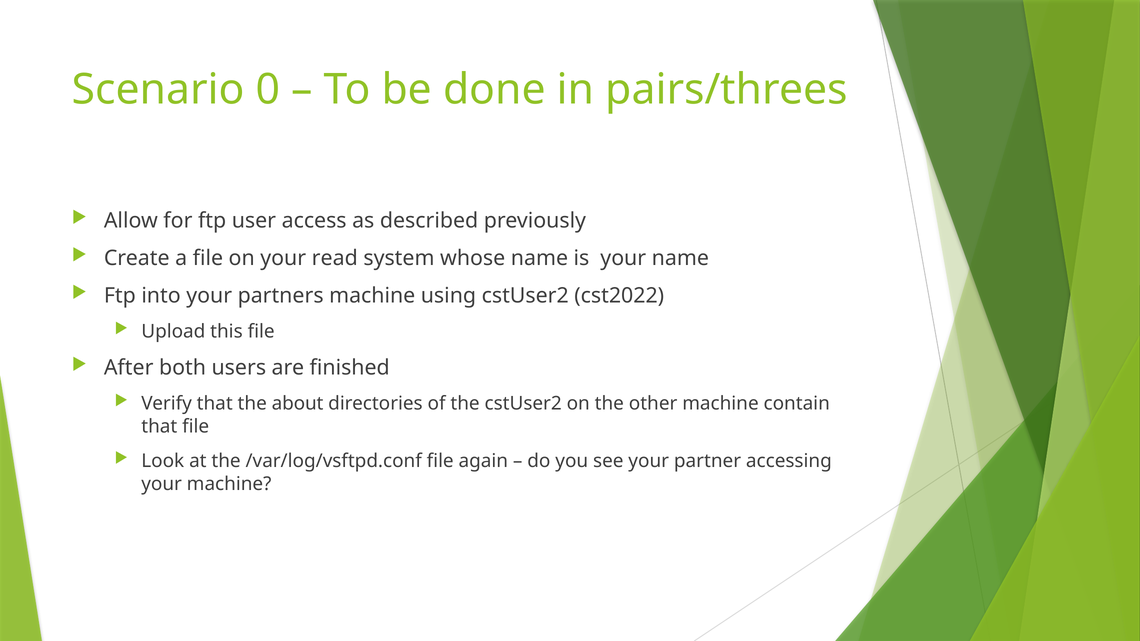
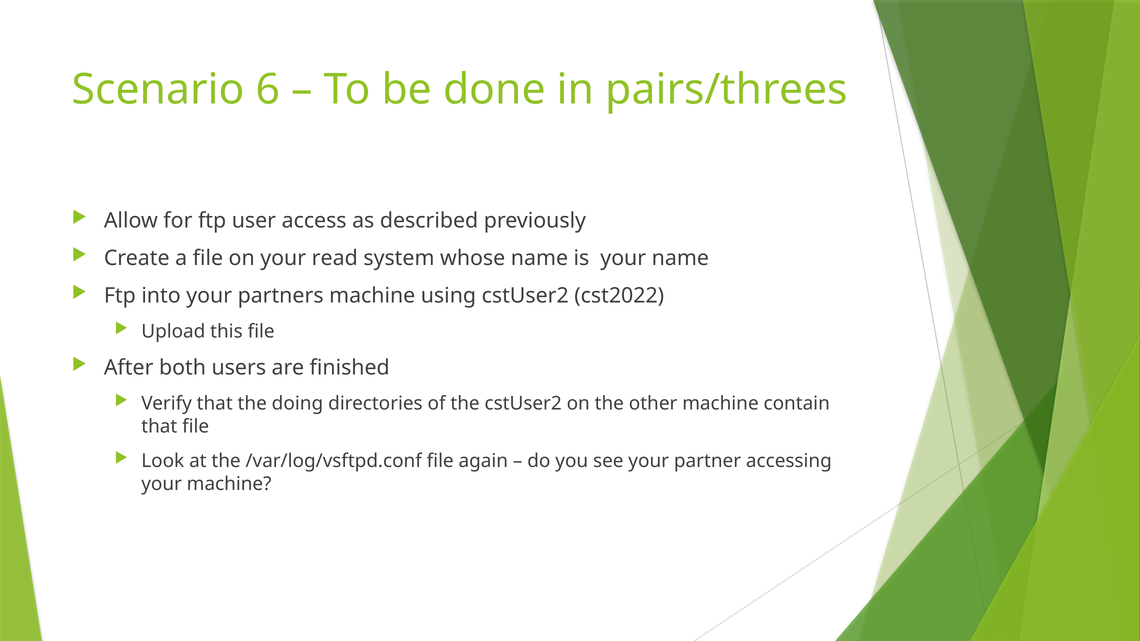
0: 0 -> 6
about: about -> doing
